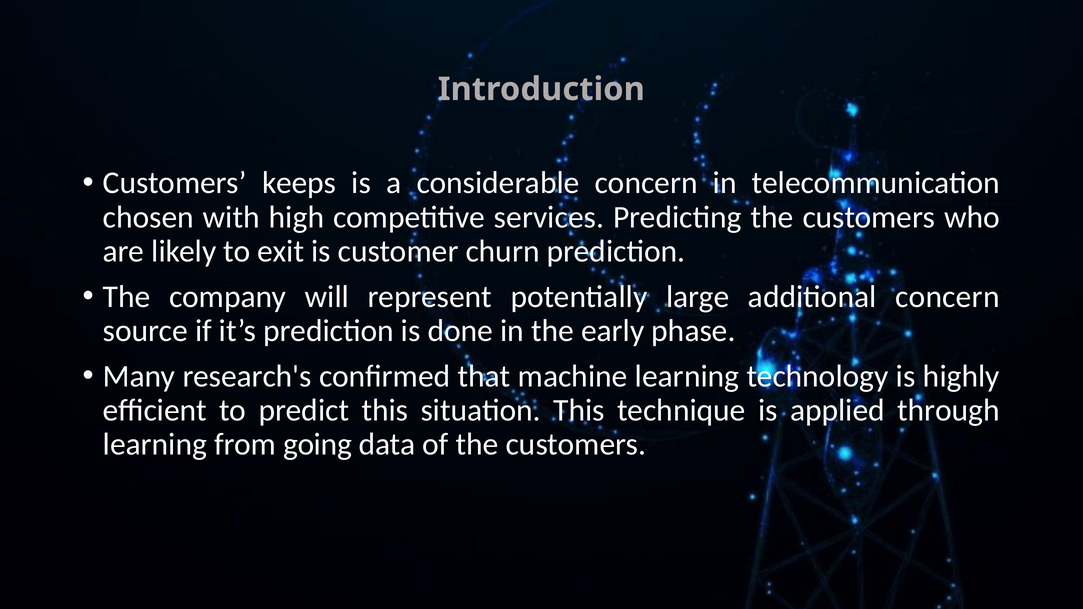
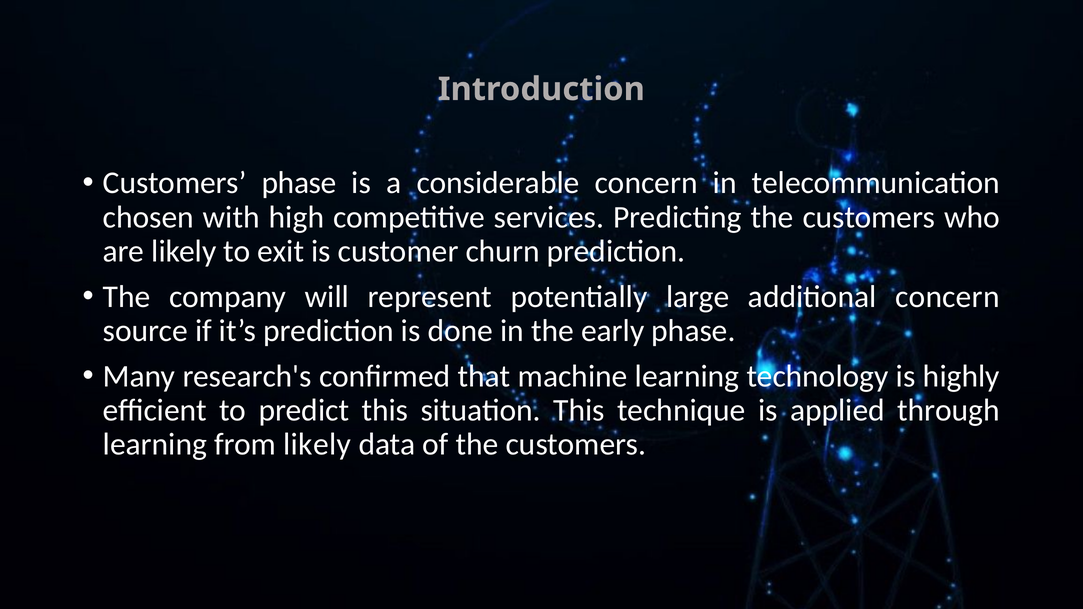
Customers keeps: keeps -> phase
from going: going -> likely
